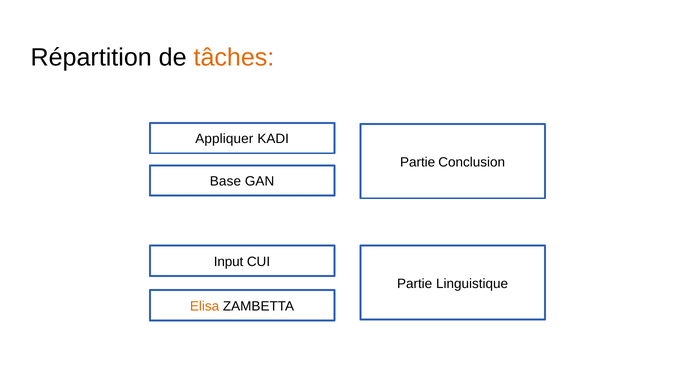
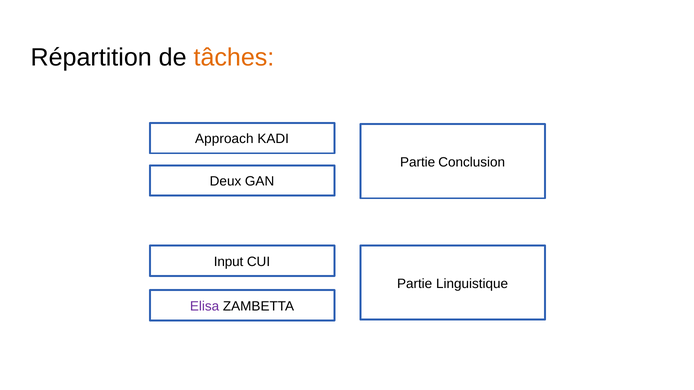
Appliquer: Appliquer -> Approach
Base: Base -> Deux
Elisa colour: orange -> purple
